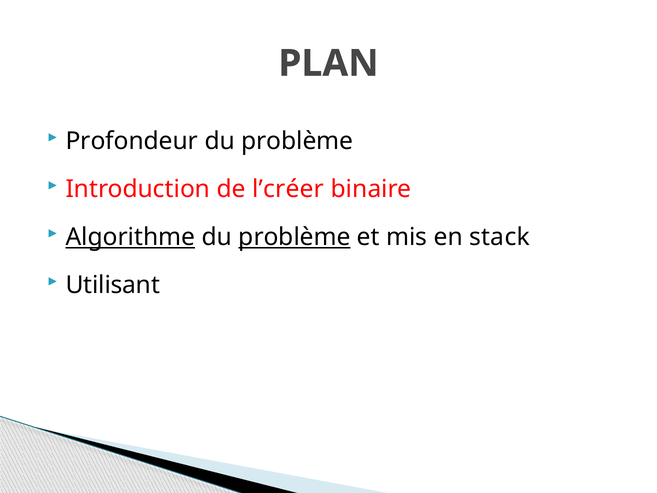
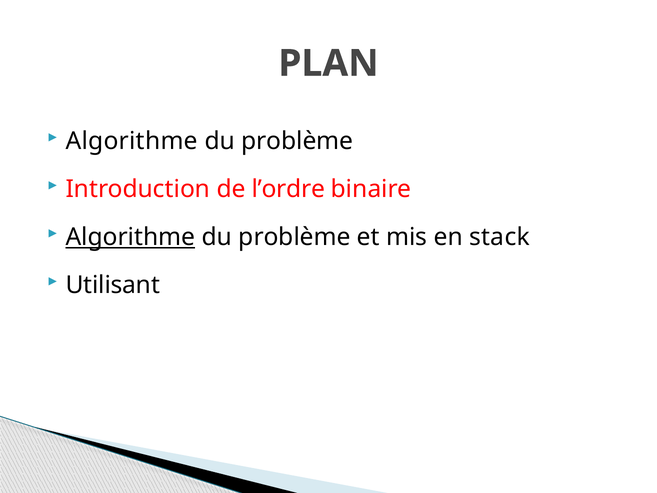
Profondeur at (132, 141): Profondeur -> Algorithme
l’créer: l’créer -> l’ordre
problème at (294, 237) underline: present -> none
